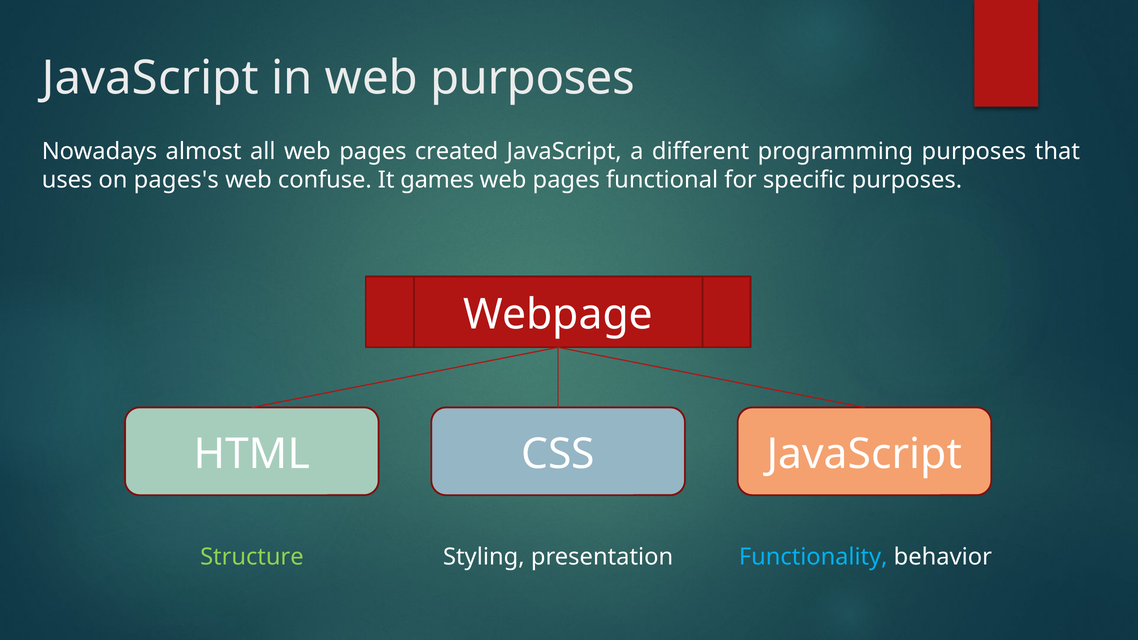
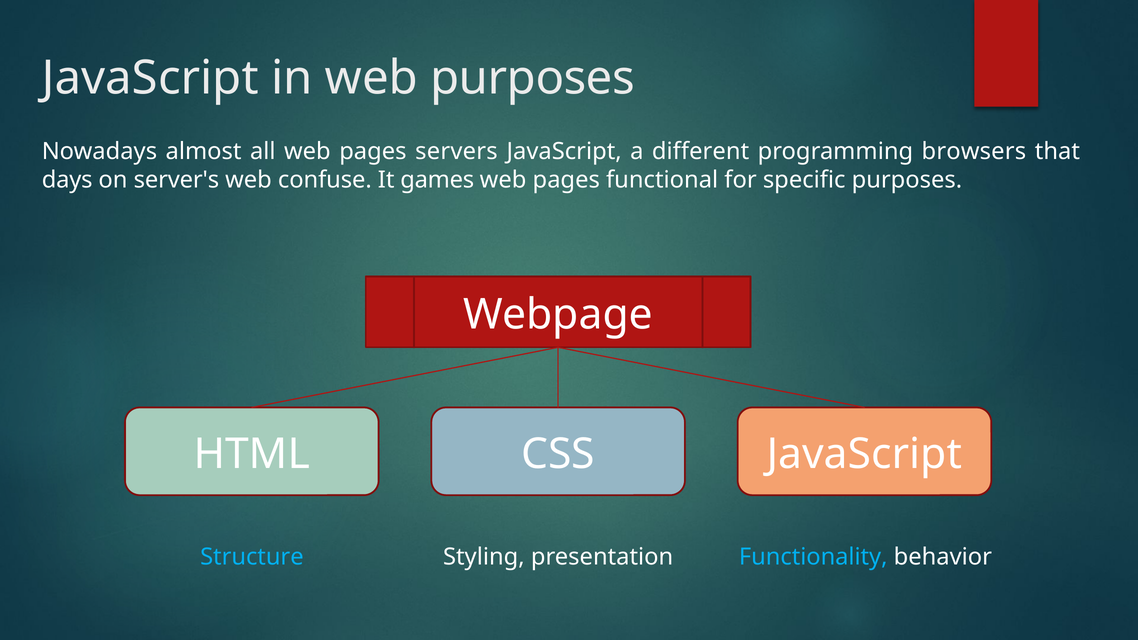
created: created -> servers
programming purposes: purposes -> browsers
uses: uses -> days
pages's: pages's -> server's
Structure colour: light green -> light blue
